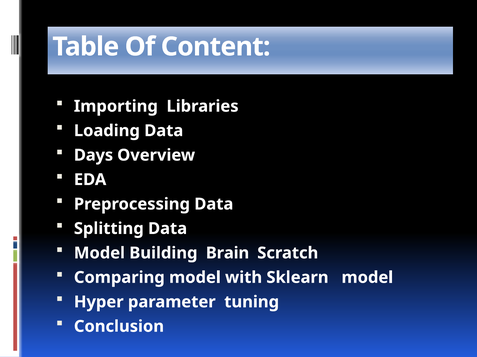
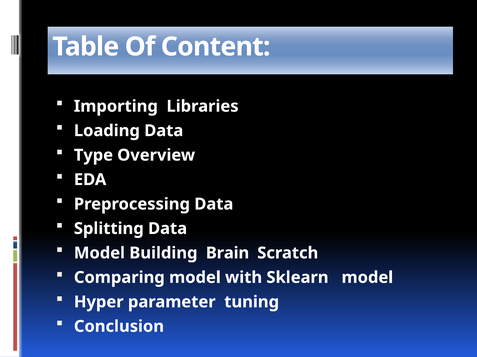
Days: Days -> Type
